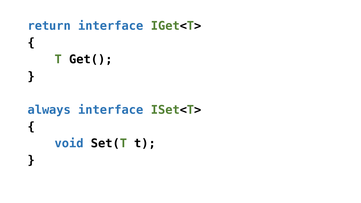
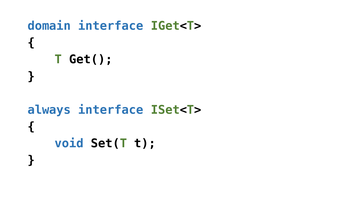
return: return -> domain
